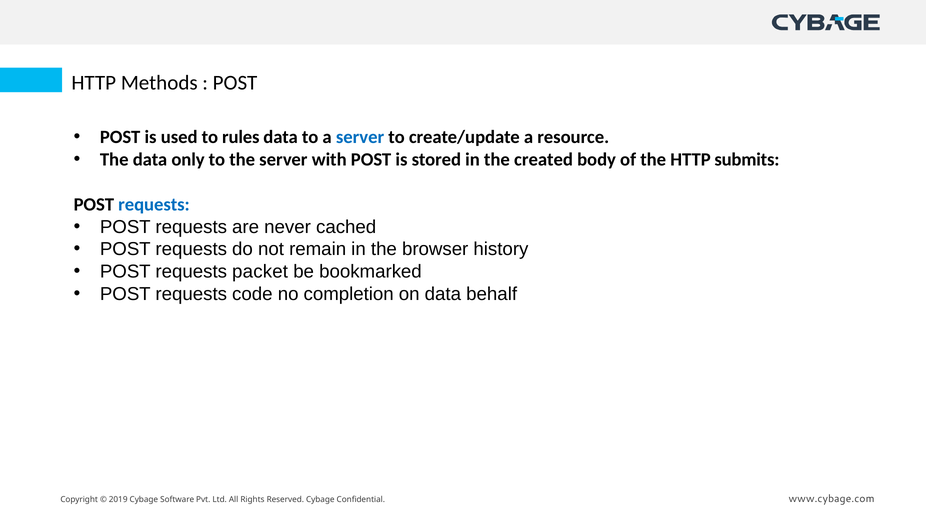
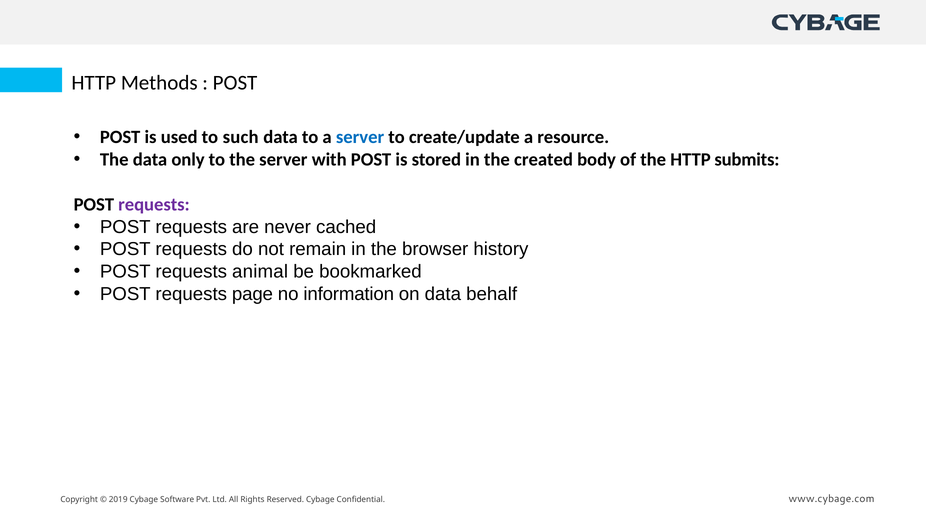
rules: rules -> such
requests at (154, 205) colour: blue -> purple
packet: packet -> animal
code: code -> page
completion: completion -> information
